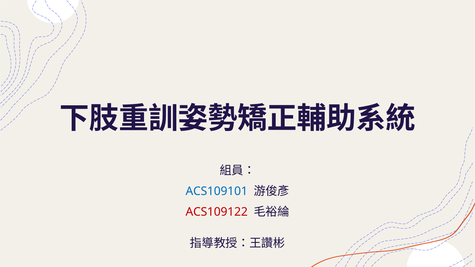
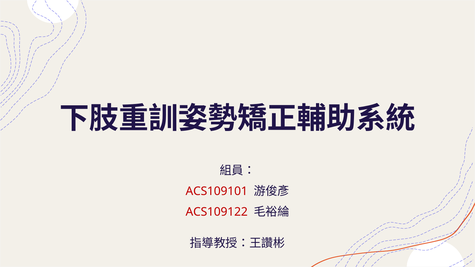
ACS109101 colour: blue -> red
